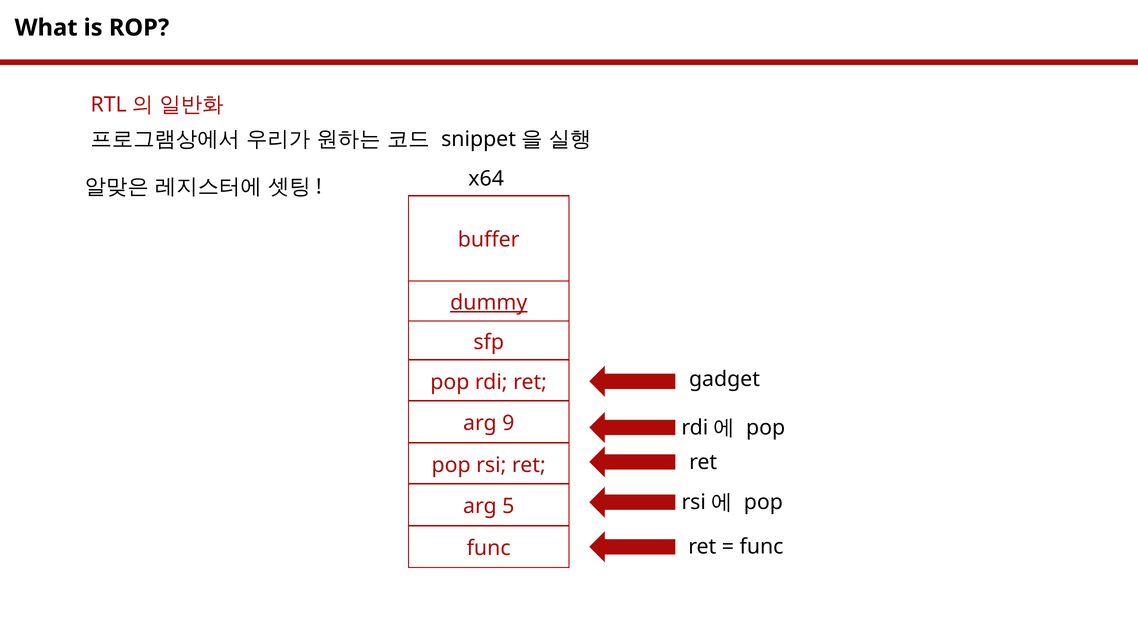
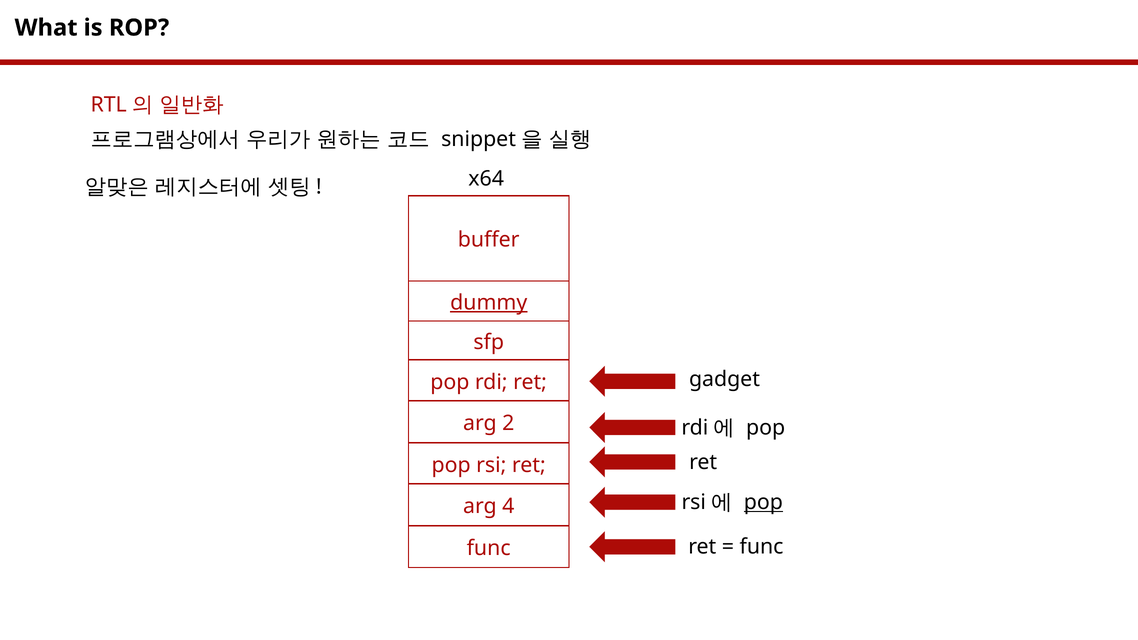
9: 9 -> 2
pop at (763, 502) underline: none -> present
5: 5 -> 4
